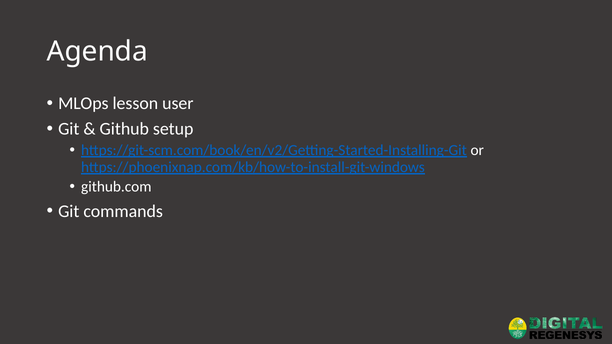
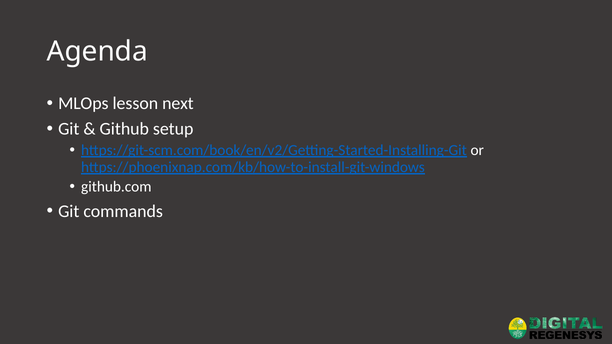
user: user -> next
